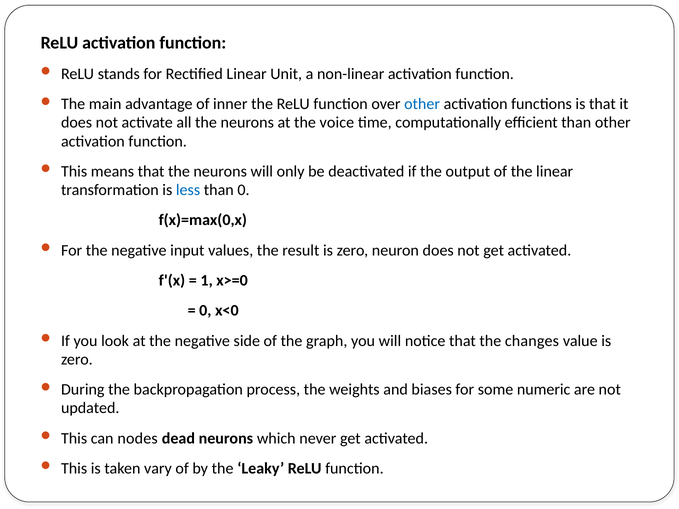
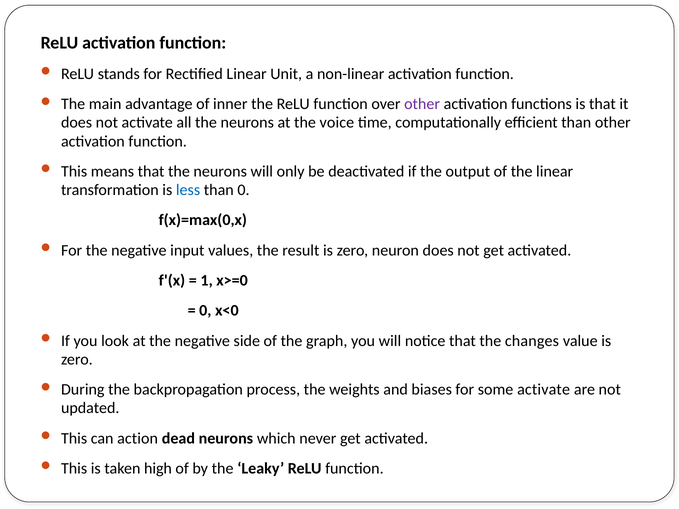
other at (422, 104) colour: blue -> purple
some numeric: numeric -> activate
nodes: nodes -> action
vary: vary -> high
